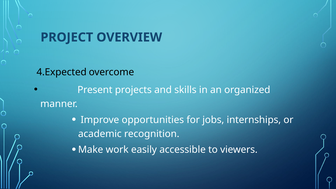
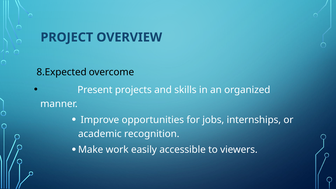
4.Expected: 4.Expected -> 8.Expected
